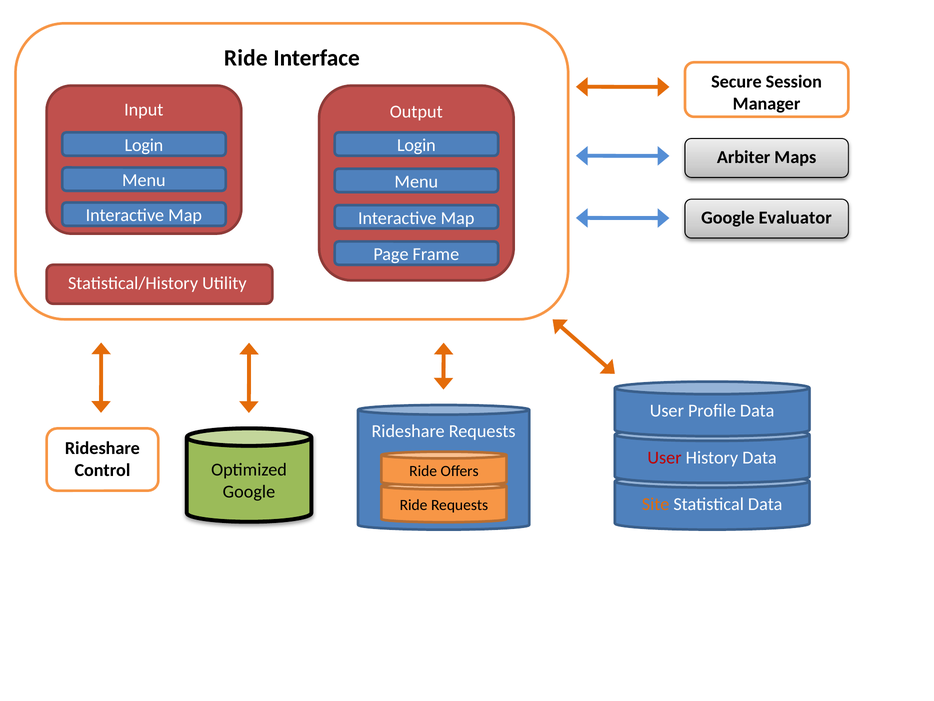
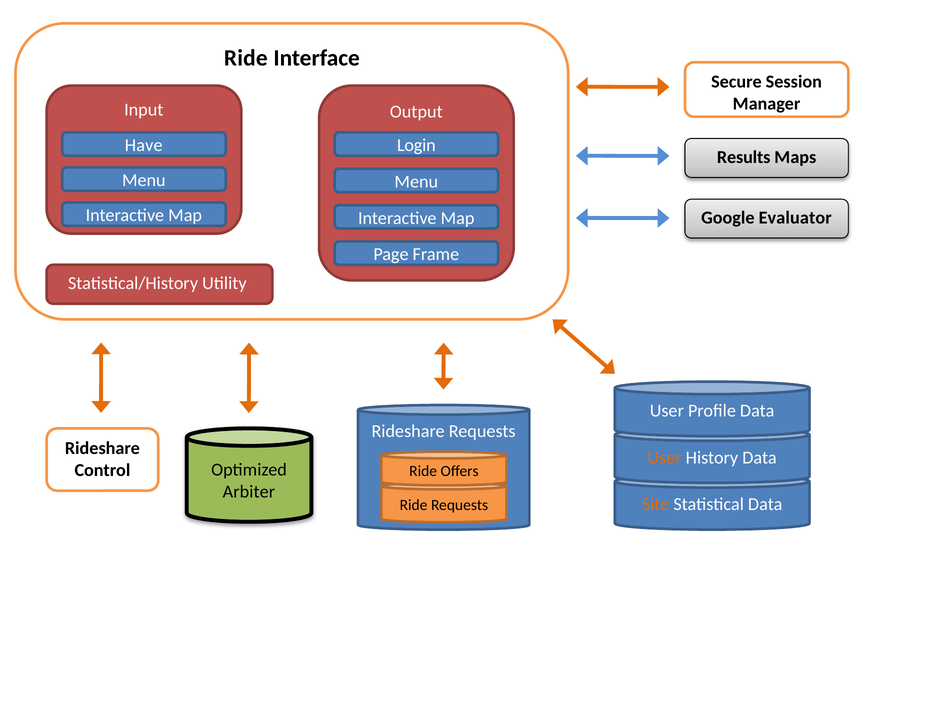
Login at (144, 145): Login -> Have
Arbiter: Arbiter -> Results
User at (665, 457) colour: red -> orange
Google at (249, 491): Google -> Arbiter
